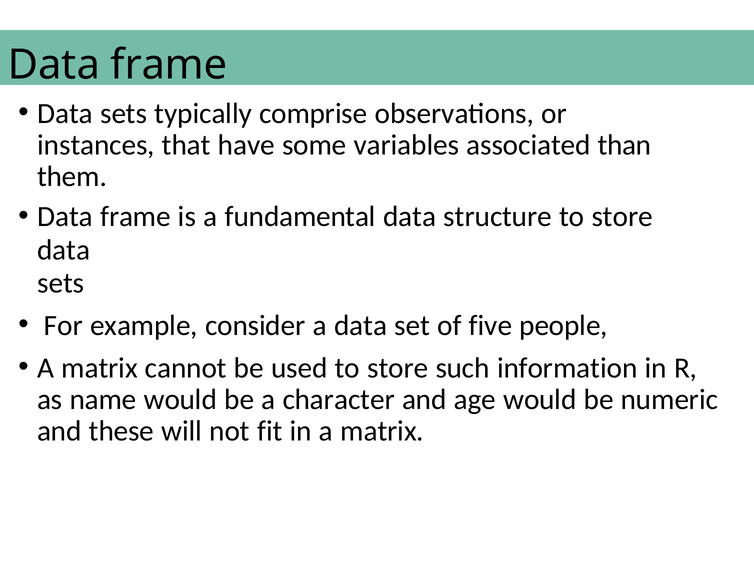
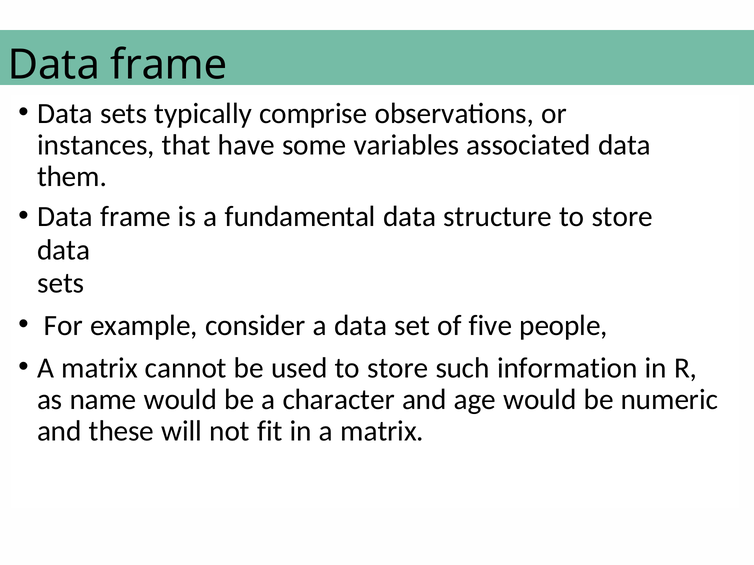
associated than: than -> data
